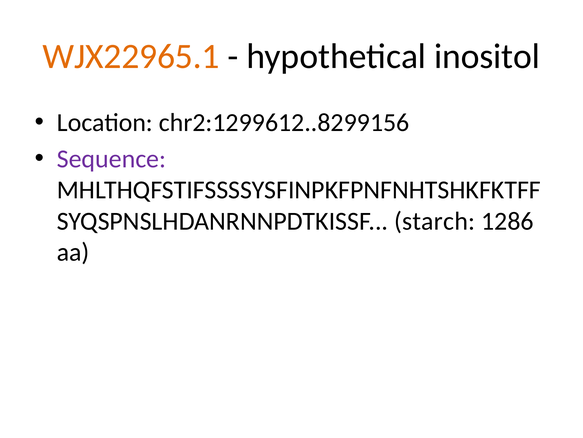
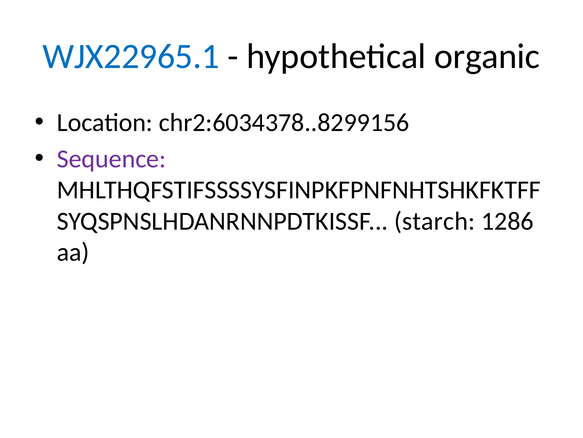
WJX22965.1 colour: orange -> blue
inositol: inositol -> organic
chr2:1299612..8299156: chr2:1299612..8299156 -> chr2:6034378..8299156
